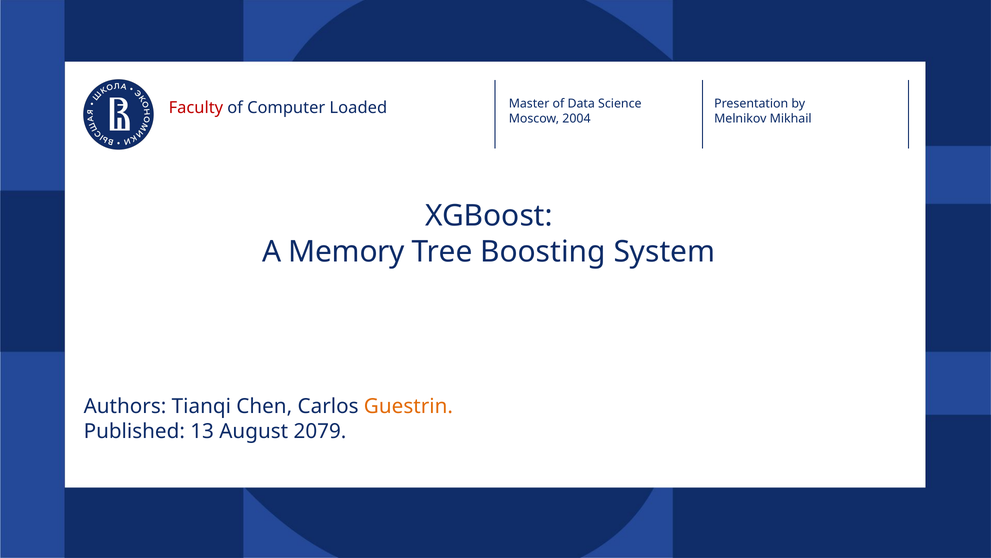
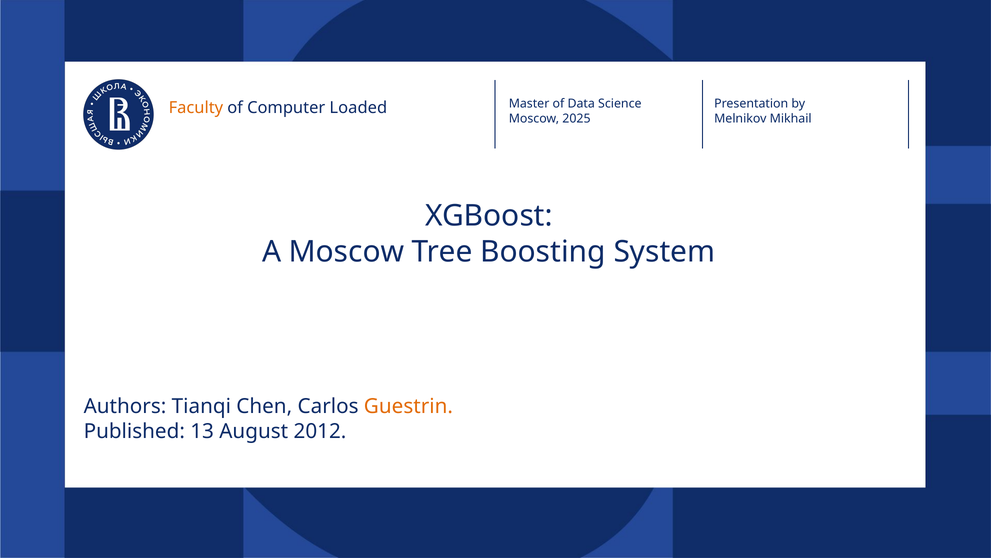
Faculty colour: red -> orange
2004: 2004 -> 2025
A Memory: Memory -> Moscow
2079: 2079 -> 2012
